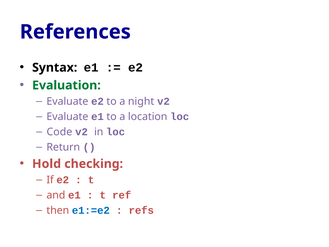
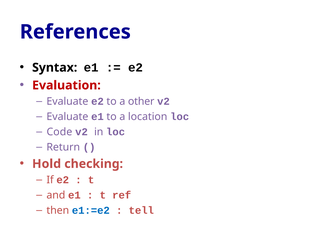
Evaluation colour: green -> red
night: night -> other
refs: refs -> tell
